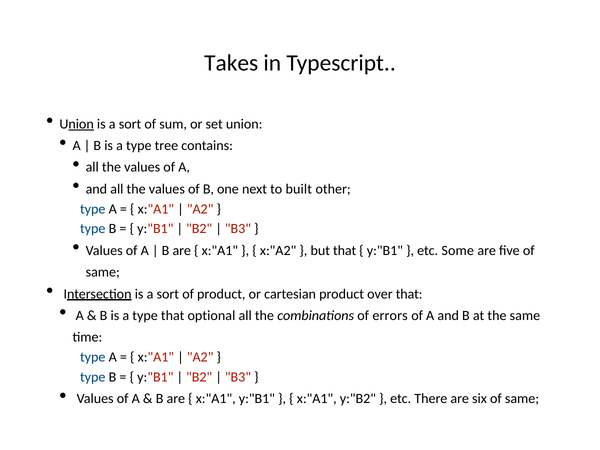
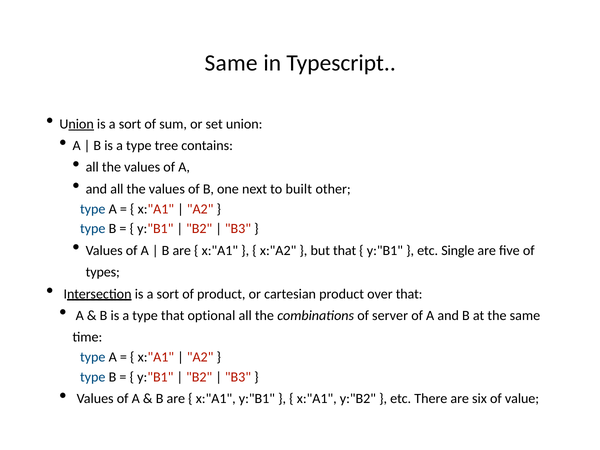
Takes at (231, 63): Takes -> Same
Some: Some -> Single
same at (103, 272): same -> types
errors: errors -> server
six of same: same -> value
